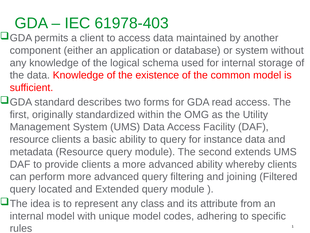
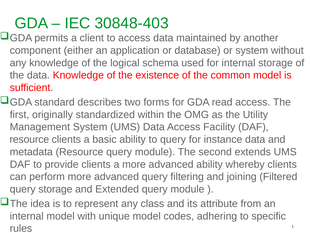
61978-403: 61978-403 -> 30848-403
query located: located -> storage
